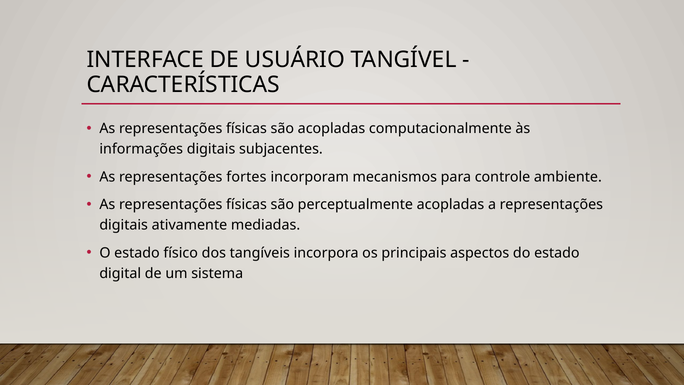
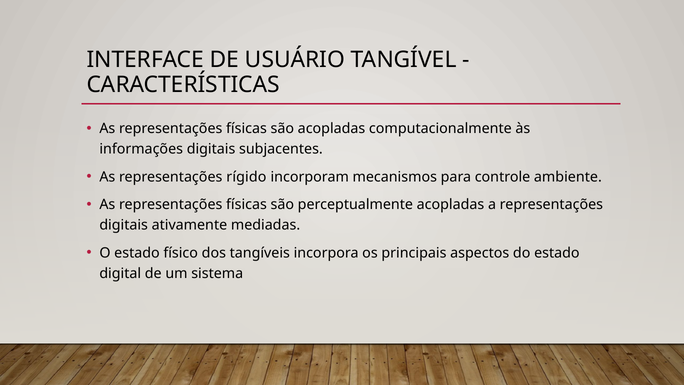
fortes: fortes -> rígido
